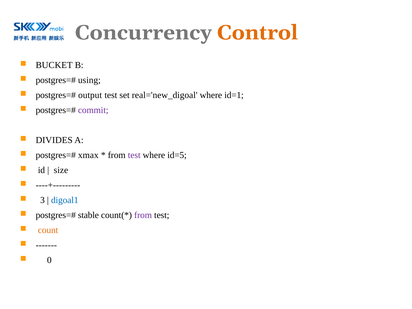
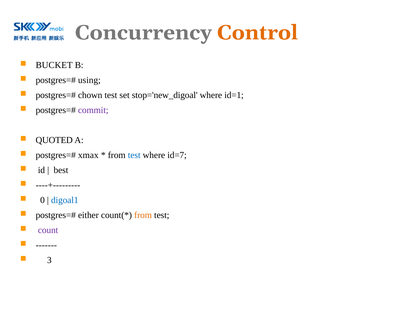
output: output -> chown
real='new_digoal: real='new_digoal -> stop='new_digoal
DIVIDES: DIVIDES -> QUOTED
test at (134, 155) colour: purple -> blue
id=5: id=5 -> id=7
size: size -> best
3: 3 -> 0
stable: stable -> either
from at (143, 215) colour: purple -> orange
count colour: orange -> purple
0: 0 -> 3
